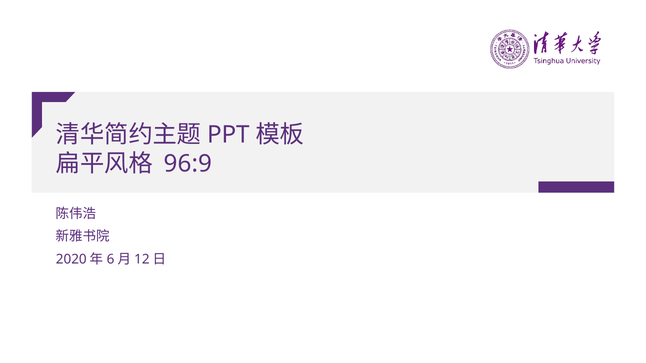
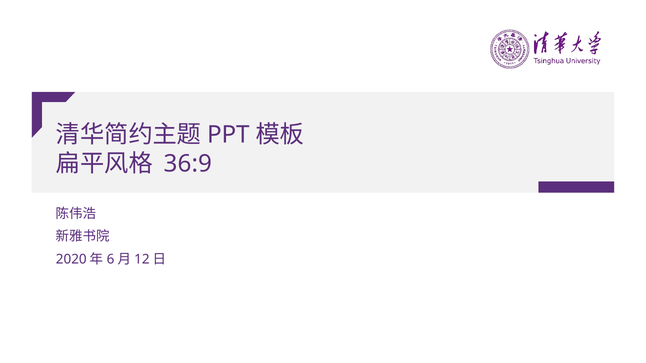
96:9: 96:9 -> 36:9
